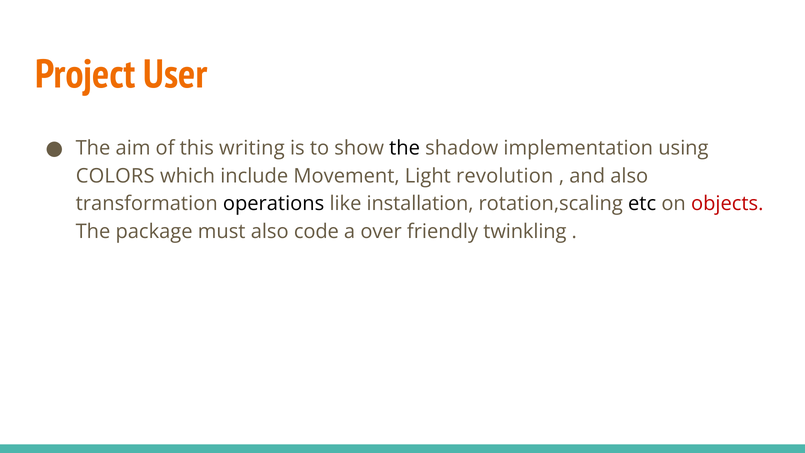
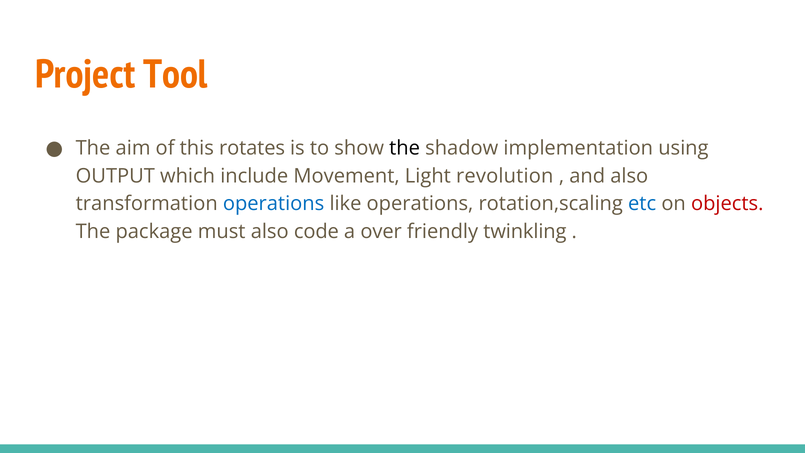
User: User -> Tool
writing: writing -> rotates
COLORS: COLORS -> OUTPUT
operations at (274, 204) colour: black -> blue
like installation: installation -> operations
etc colour: black -> blue
